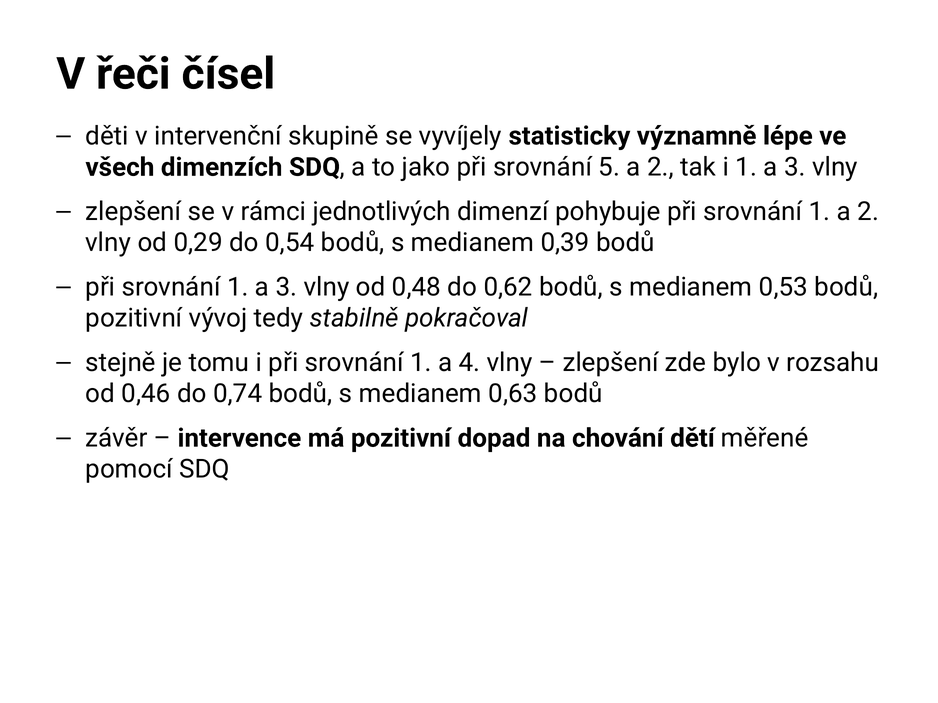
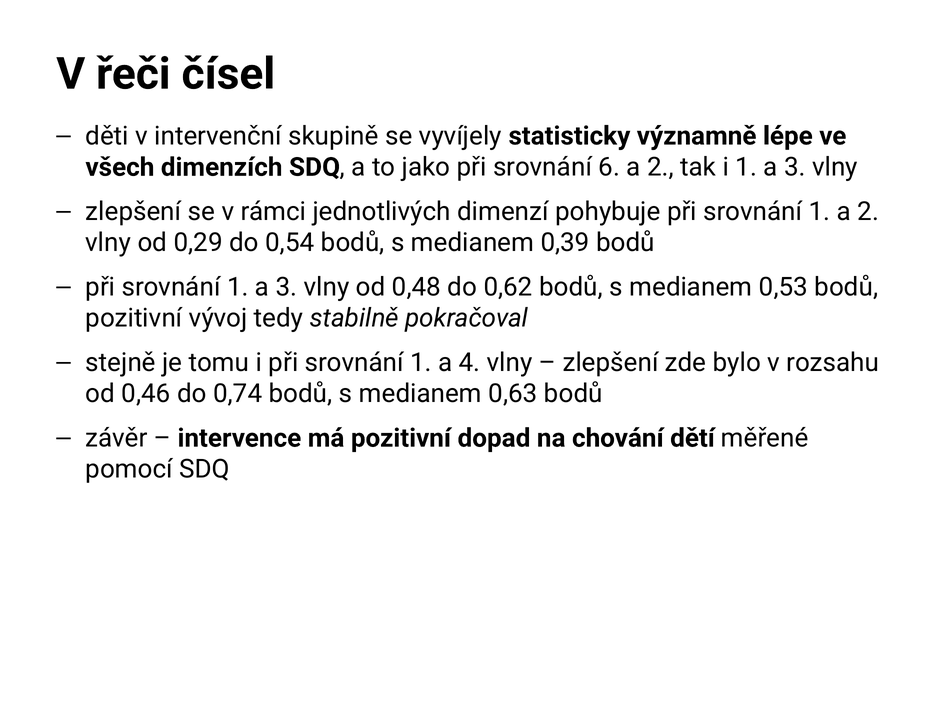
5: 5 -> 6
